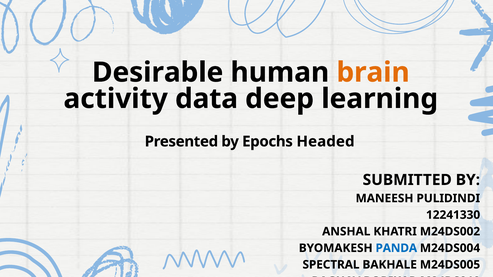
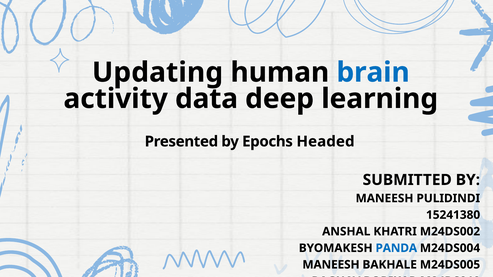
Desirable: Desirable -> Updating
brain colour: orange -> blue
12241330: 12241330 -> 15241380
SPECTRAL at (331, 265): SPECTRAL -> MANEESH
